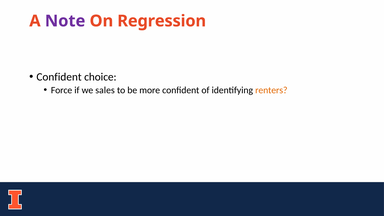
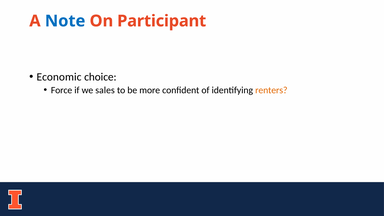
Note colour: purple -> blue
Regression: Regression -> Participant
Confident at (59, 77): Confident -> Economic
